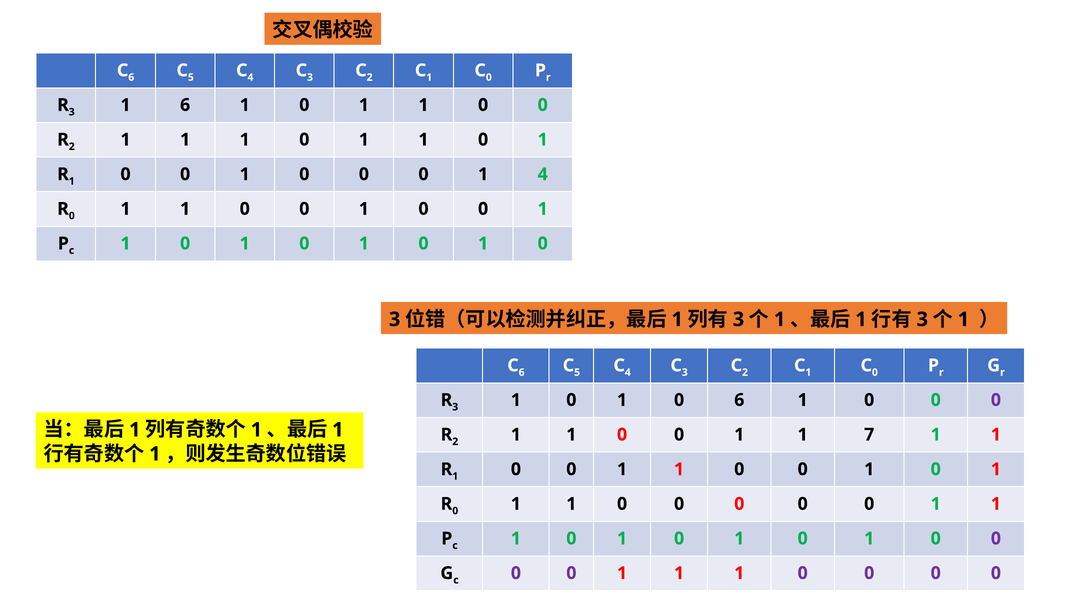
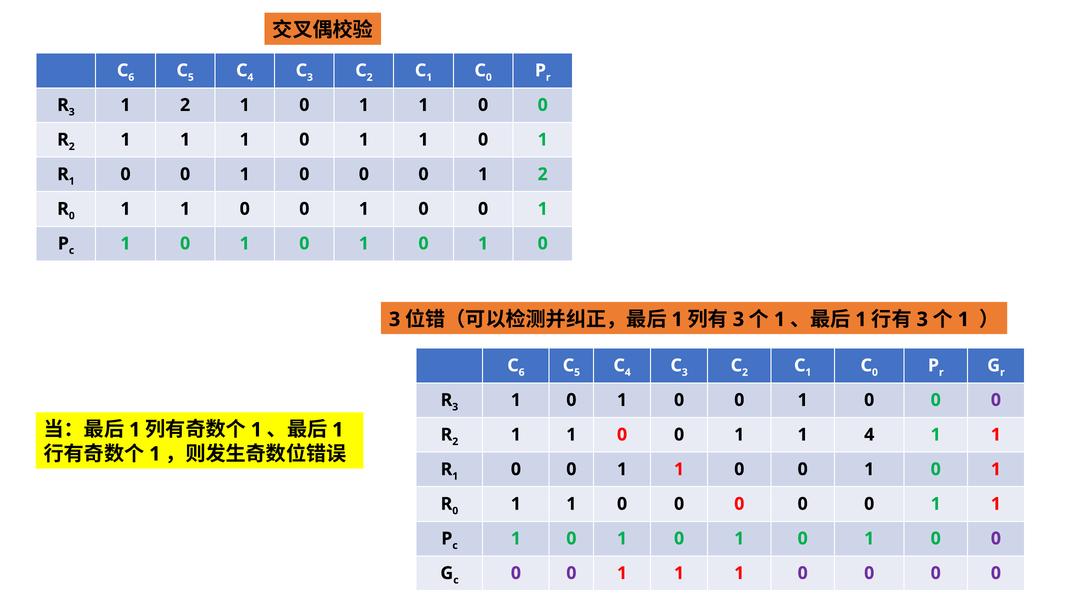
6 at (185, 105): 6 -> 2
0 1 4: 4 -> 2
6 at (739, 400): 6 -> 0
1 7: 7 -> 4
